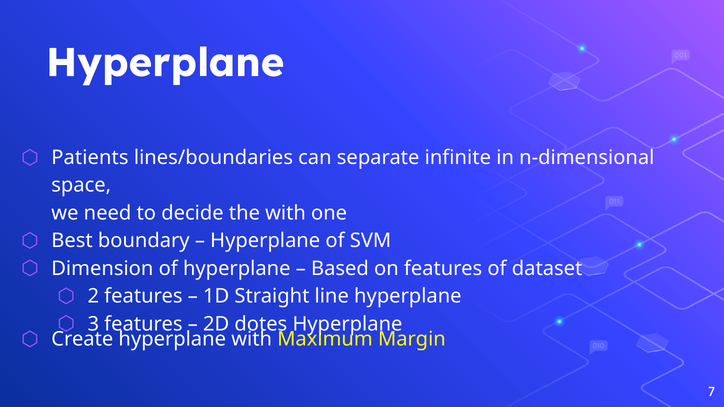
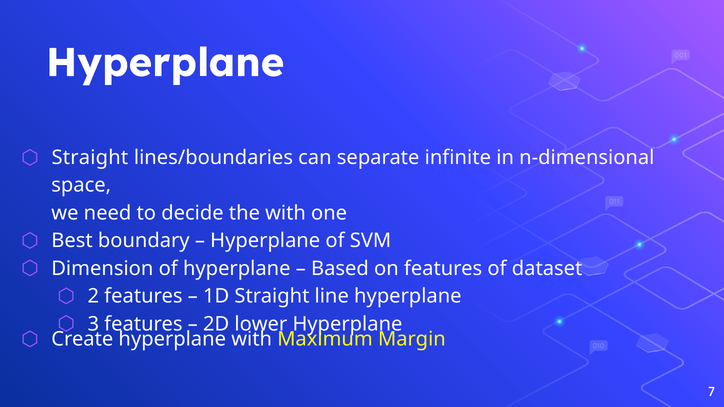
Patients at (90, 158): Patients -> Straight
dotes: dotes -> lower
